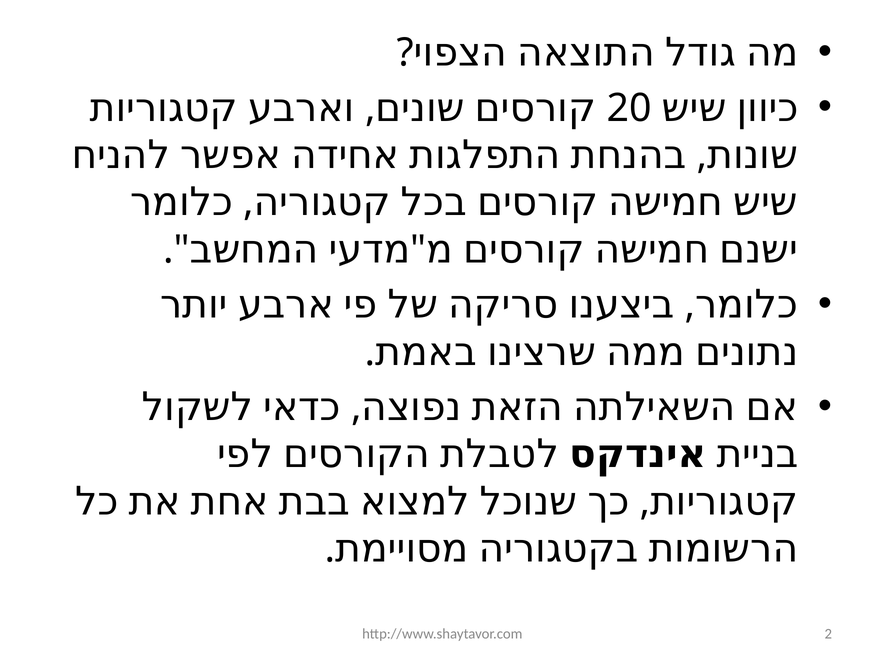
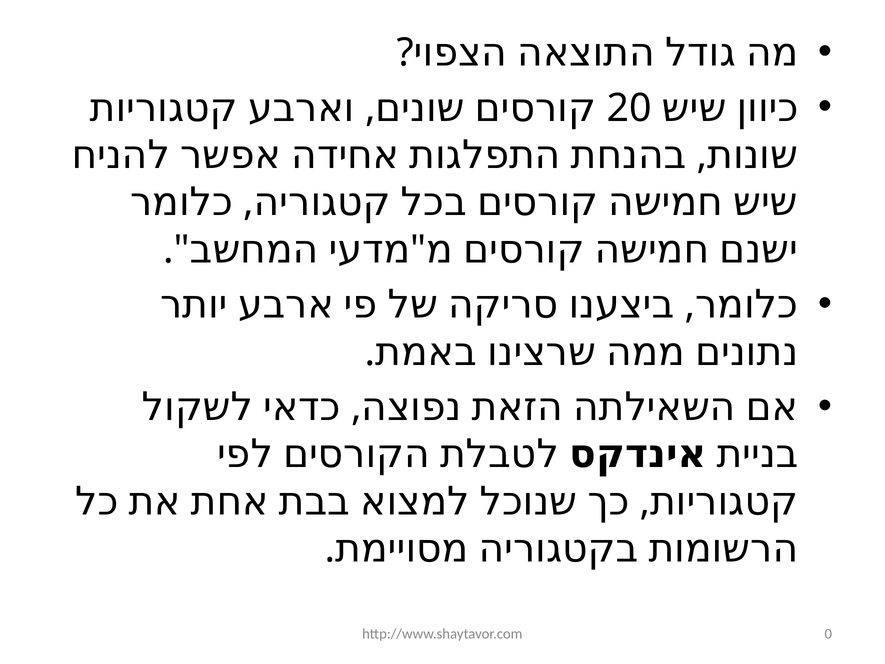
2: 2 -> 0
